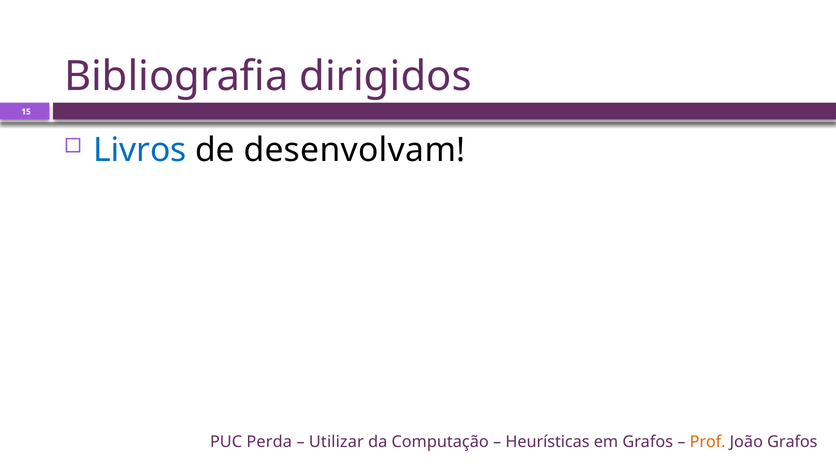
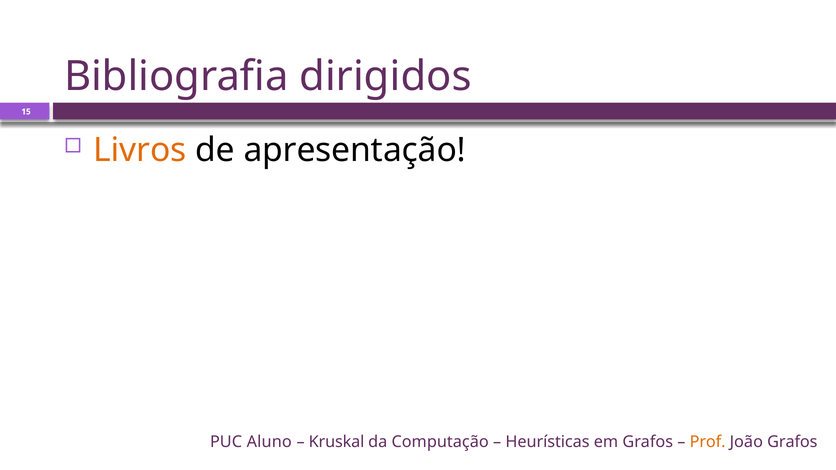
Livros colour: blue -> orange
desenvolvam: desenvolvam -> apresentação
Perda: Perda -> Aluno
Utilizar: Utilizar -> Kruskal
